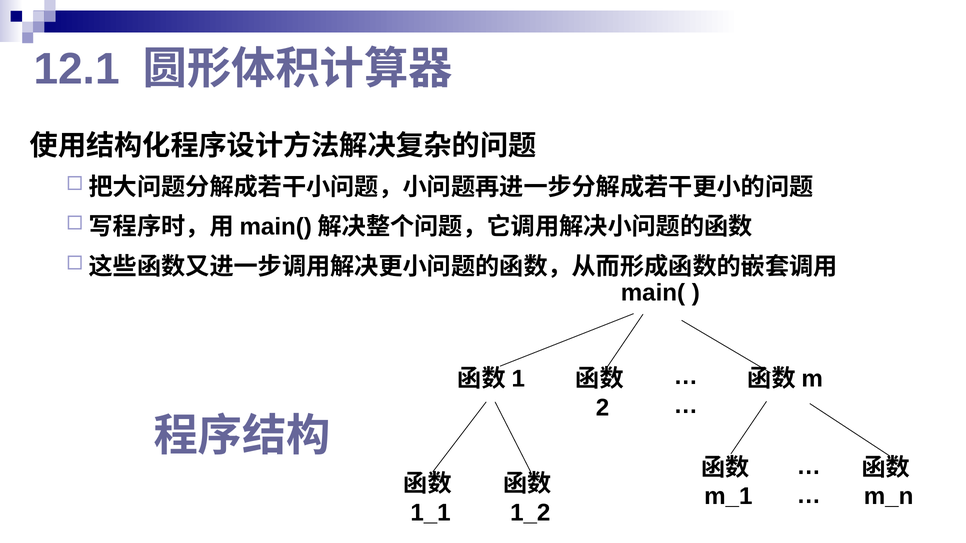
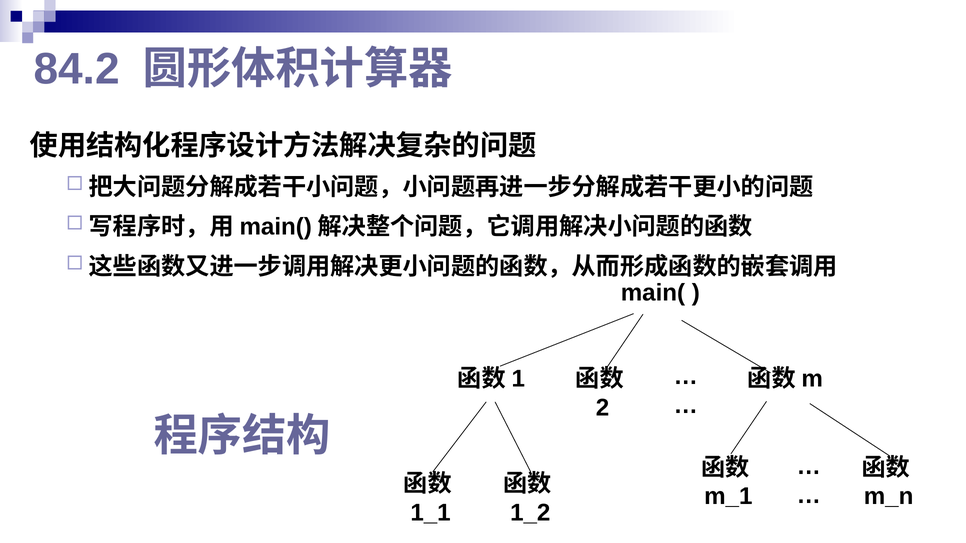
12.1: 12.1 -> 84.2
